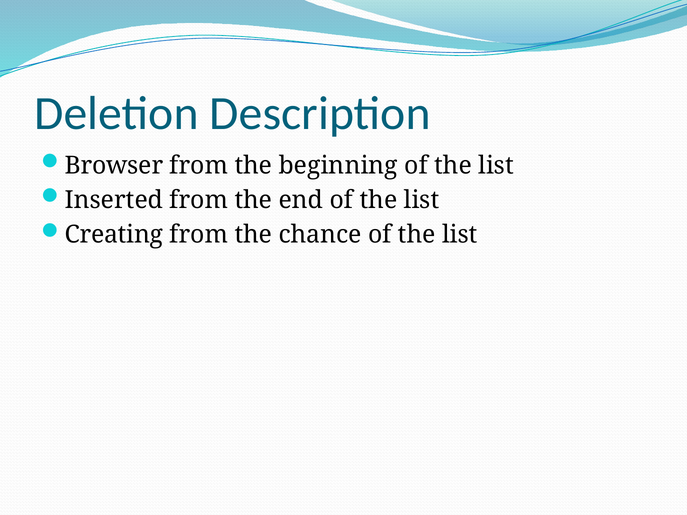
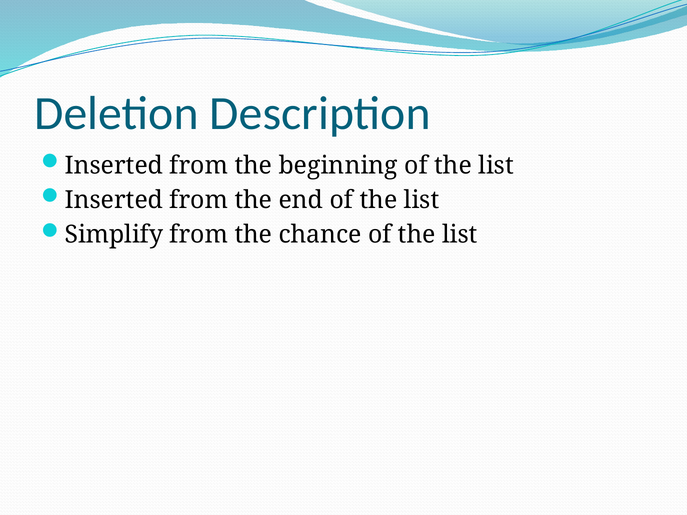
Browser at (114, 165): Browser -> Inserted
Creating: Creating -> Simplify
